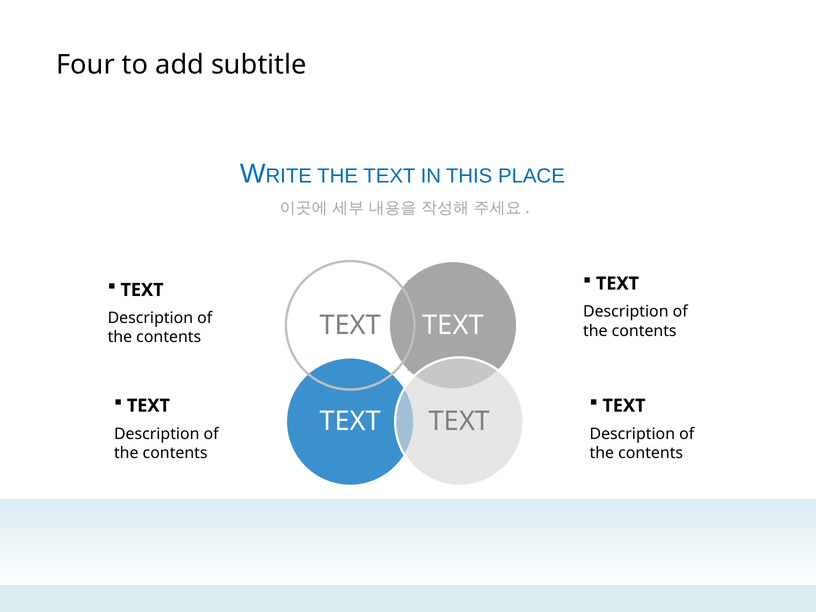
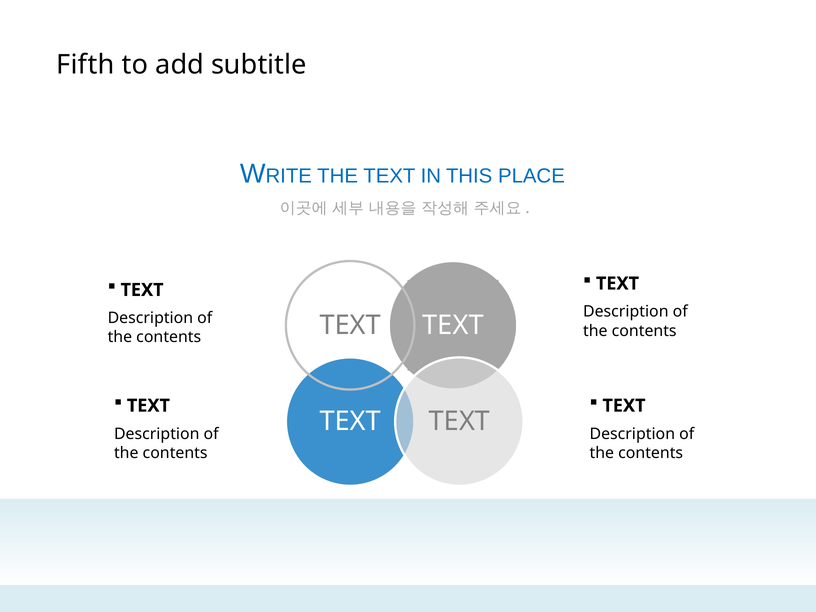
Four: Four -> Fifth
